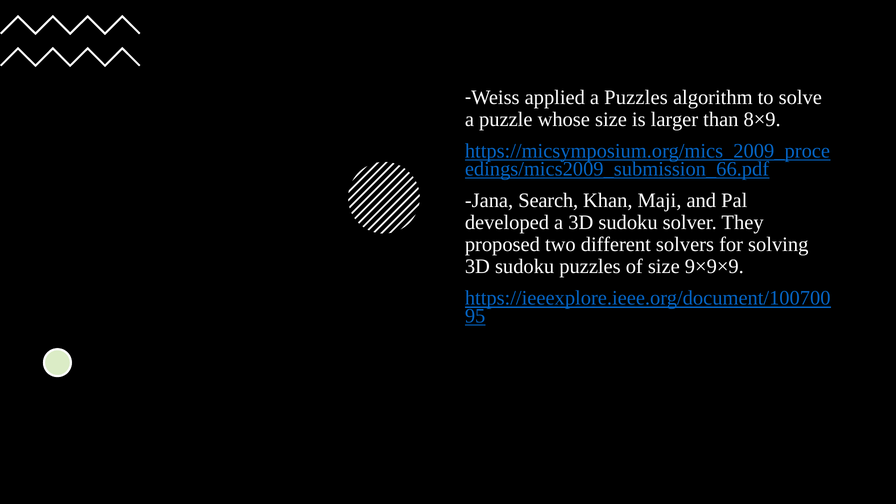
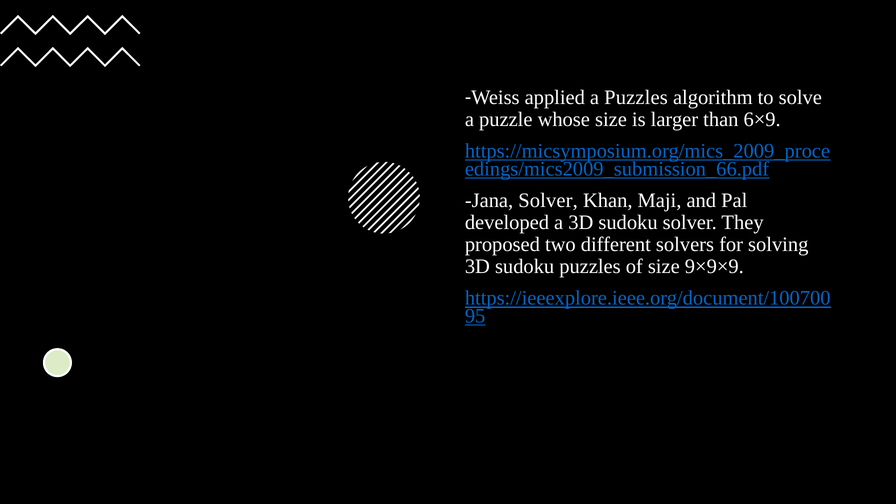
8×9: 8×9 -> 6×9
Jana Search: Search -> Solver
